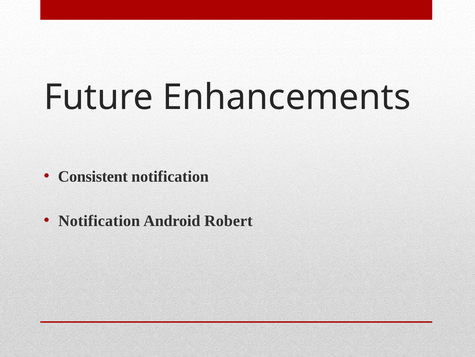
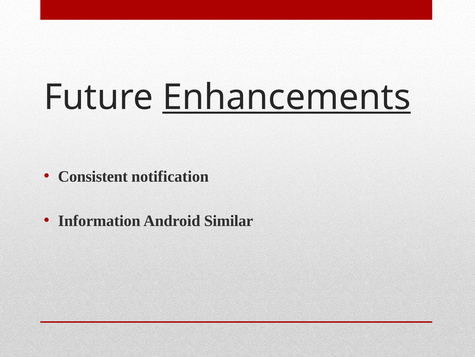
Enhancements underline: none -> present
Notification at (99, 220): Notification -> Information
Robert: Robert -> Similar
